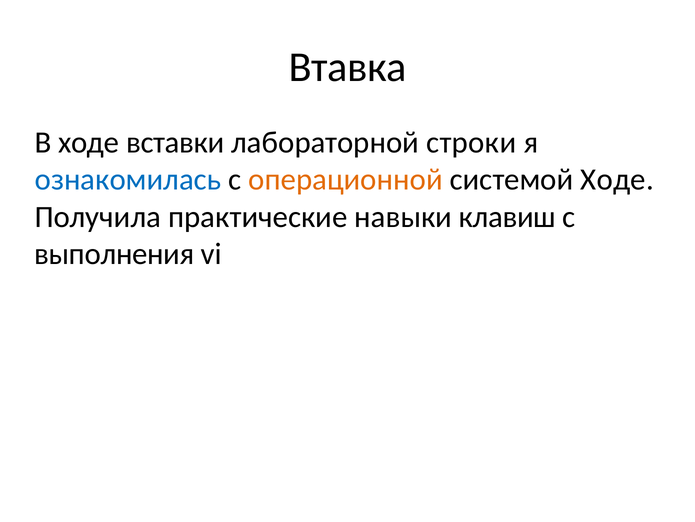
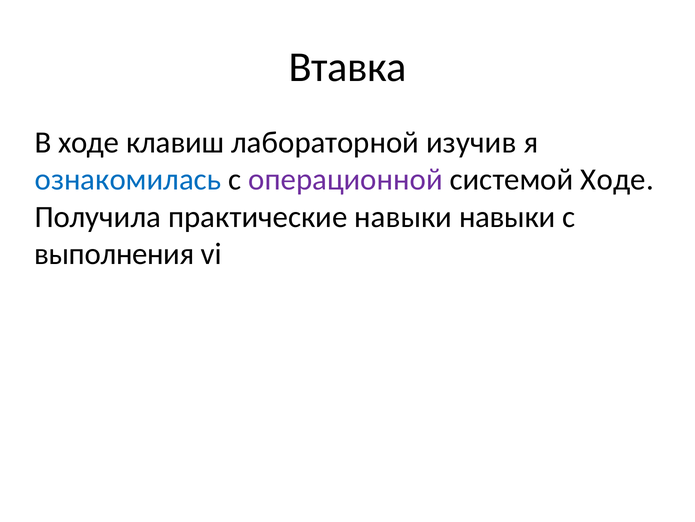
вставки: вставки -> клавиш
строки: строки -> изучив
операционной colour: orange -> purple
навыки клавиш: клавиш -> навыки
